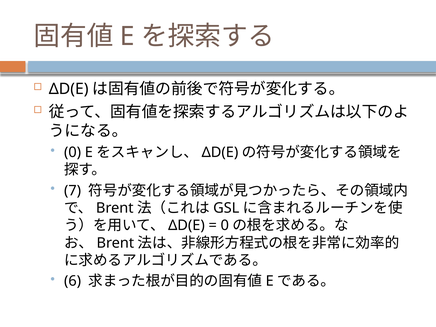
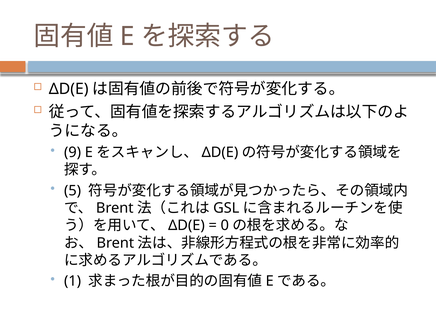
0 at (73, 152): 0 -> 9
7: 7 -> 5
6: 6 -> 1
